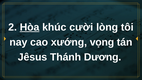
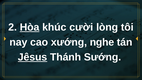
vọng: vọng -> nghe
Jêsus underline: none -> present
Dương: Dương -> Sướng
